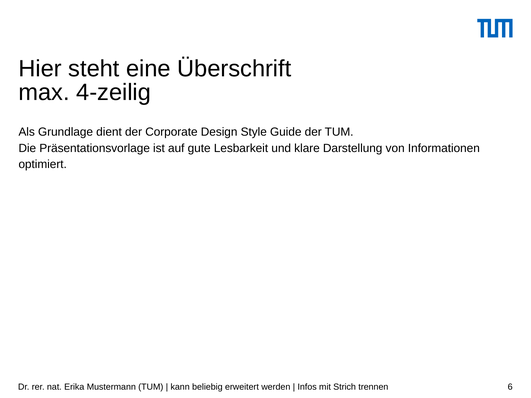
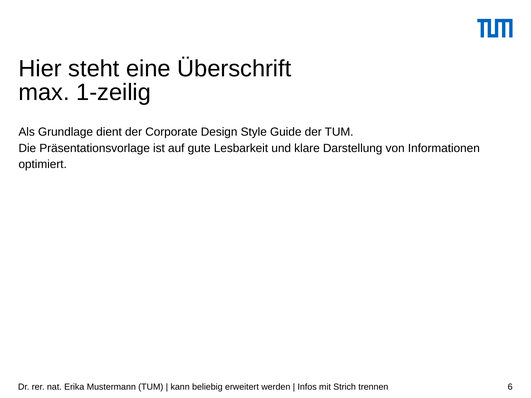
4-zeilig: 4-zeilig -> 1-zeilig
